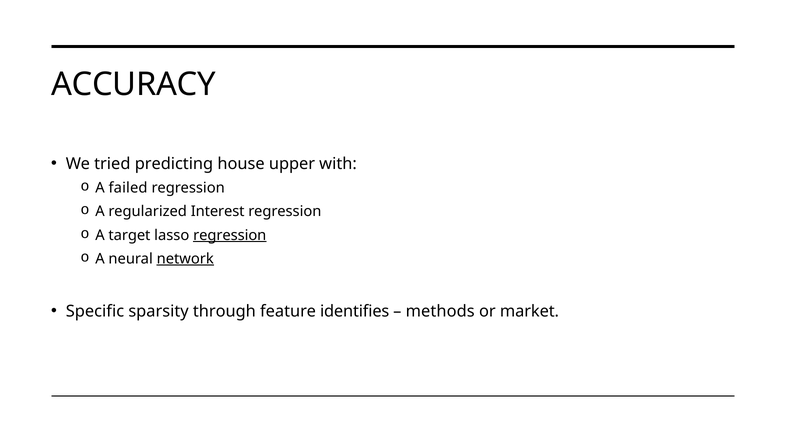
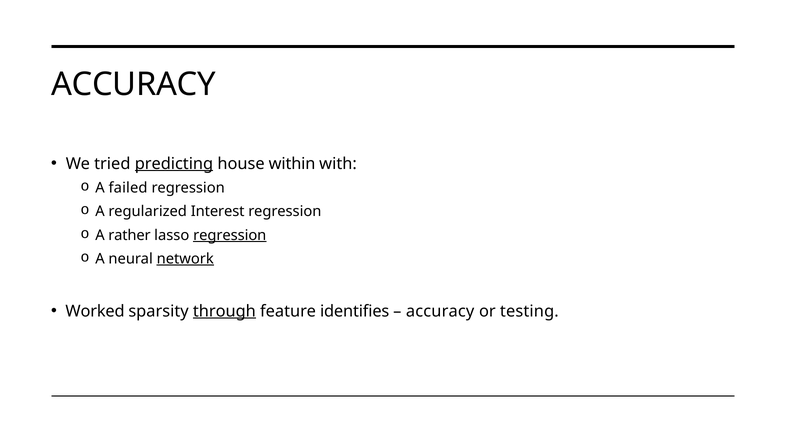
predicting underline: none -> present
upper: upper -> within
target: target -> rather
Specific: Specific -> Worked
through underline: none -> present
methods at (440, 311): methods -> accuracy
market: market -> testing
